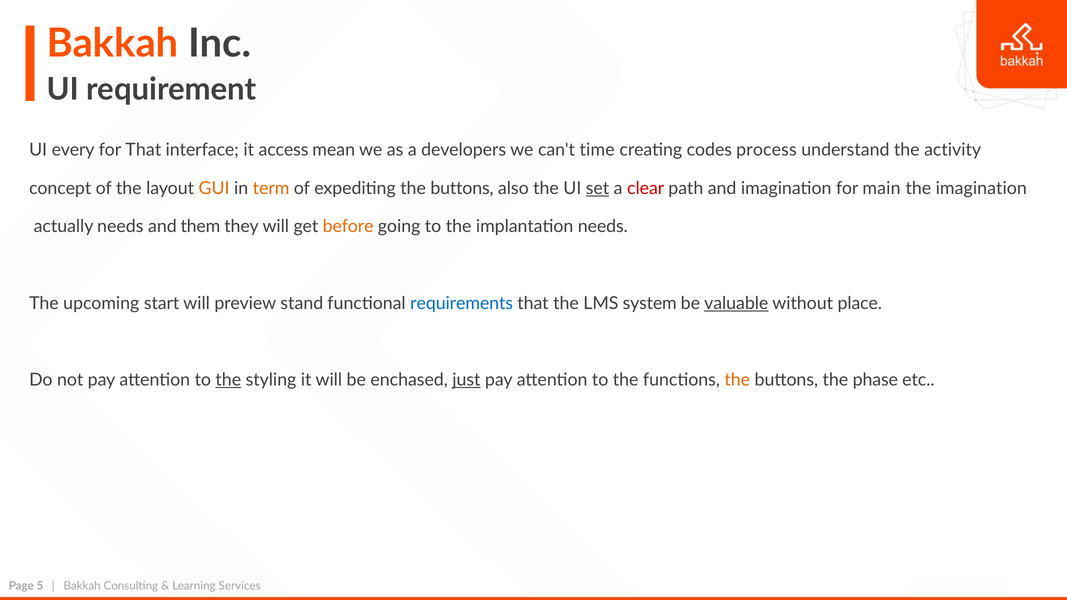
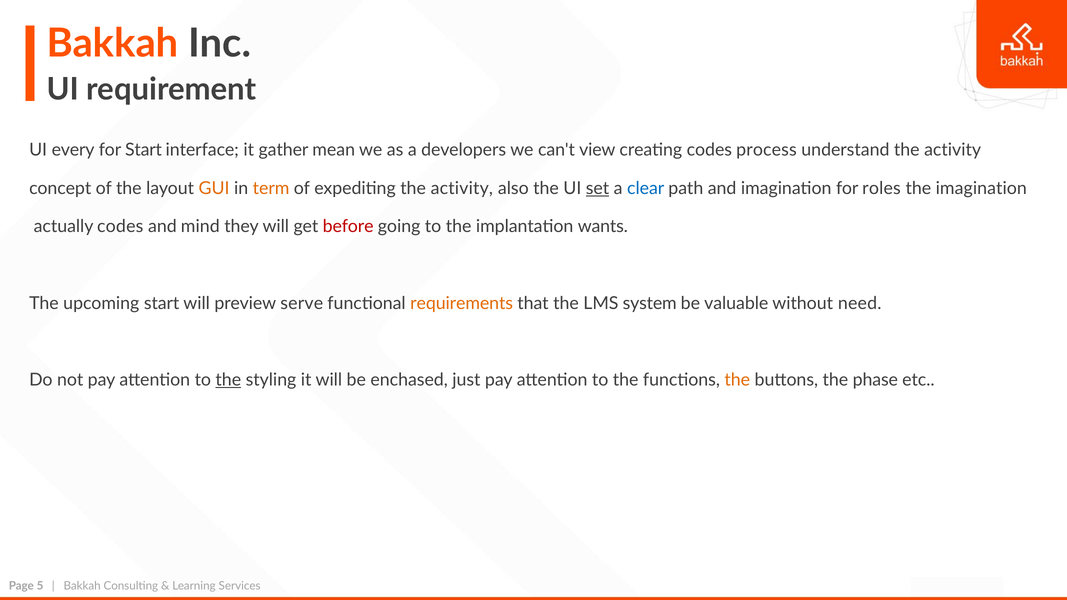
for That: That -> Start
access: access -> gather
time: time -> view
expediting the buttons: buttons -> activity
clear colour: red -> blue
main: main -> roles
actually needs: needs -> codes
them: them -> mind
before colour: orange -> red
implantation needs: needs -> wants
stand: stand -> serve
requirements colour: blue -> orange
valuable underline: present -> none
place: place -> need
just underline: present -> none
